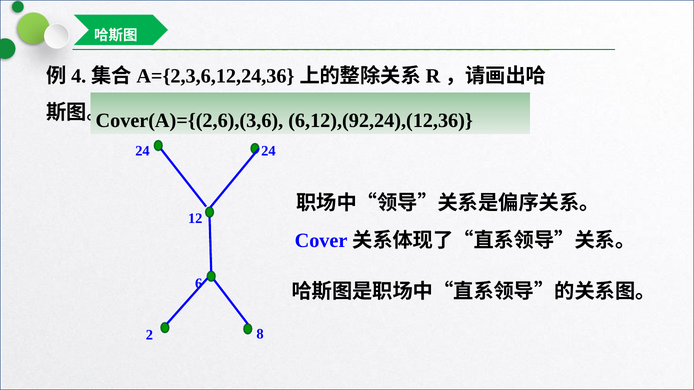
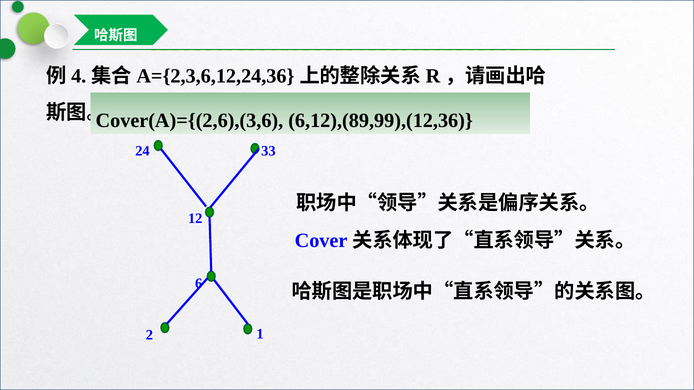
6,12),(92,24),(12,36: 6,12),(92,24),(12,36 -> 6,12),(89,99),(12,36
24 24: 24 -> 33
8: 8 -> 1
